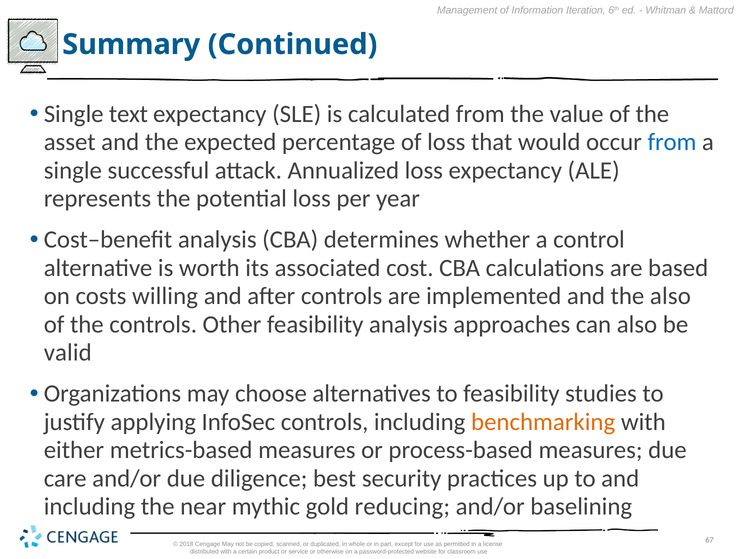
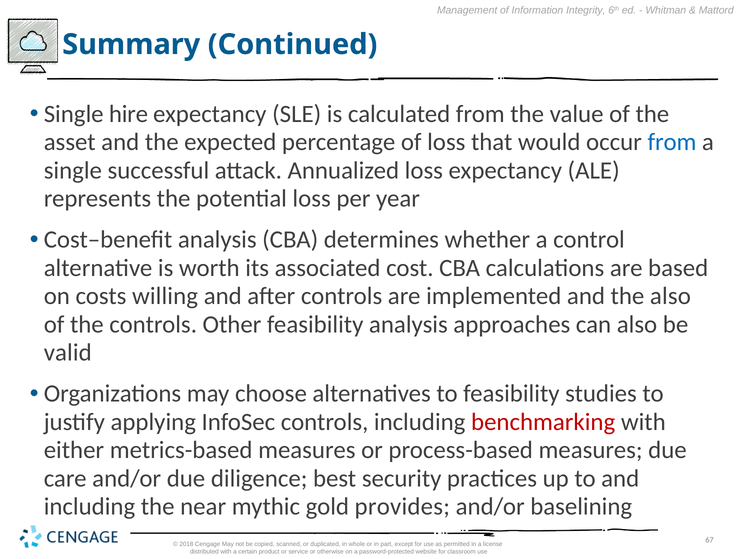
Iteration: Iteration -> Integrity
text: text -> hire
benchmarking colour: orange -> red
reducing: reducing -> provides
